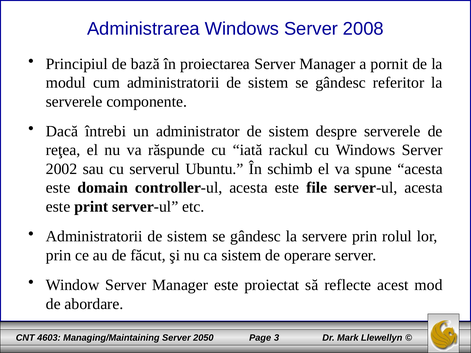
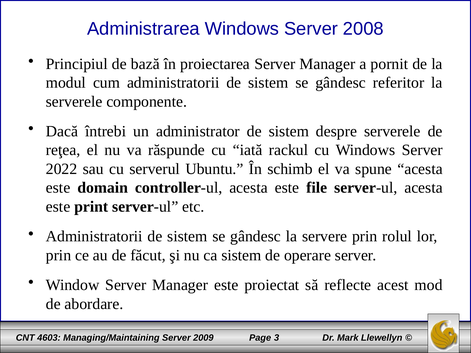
2002: 2002 -> 2022
2050: 2050 -> 2009
